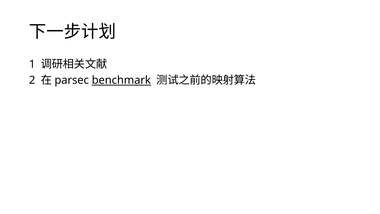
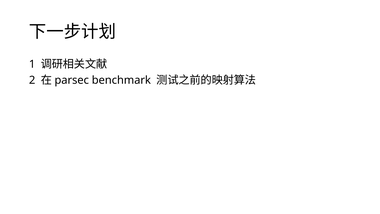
benchmark underline: present -> none
